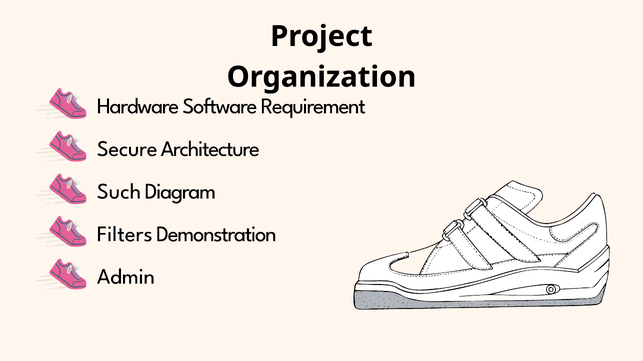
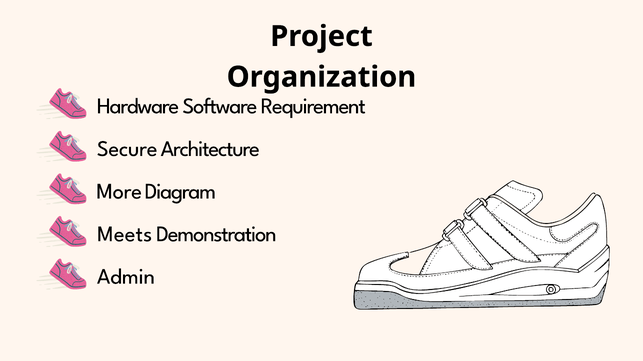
Such: Such -> More
Filters: Filters -> Meets
